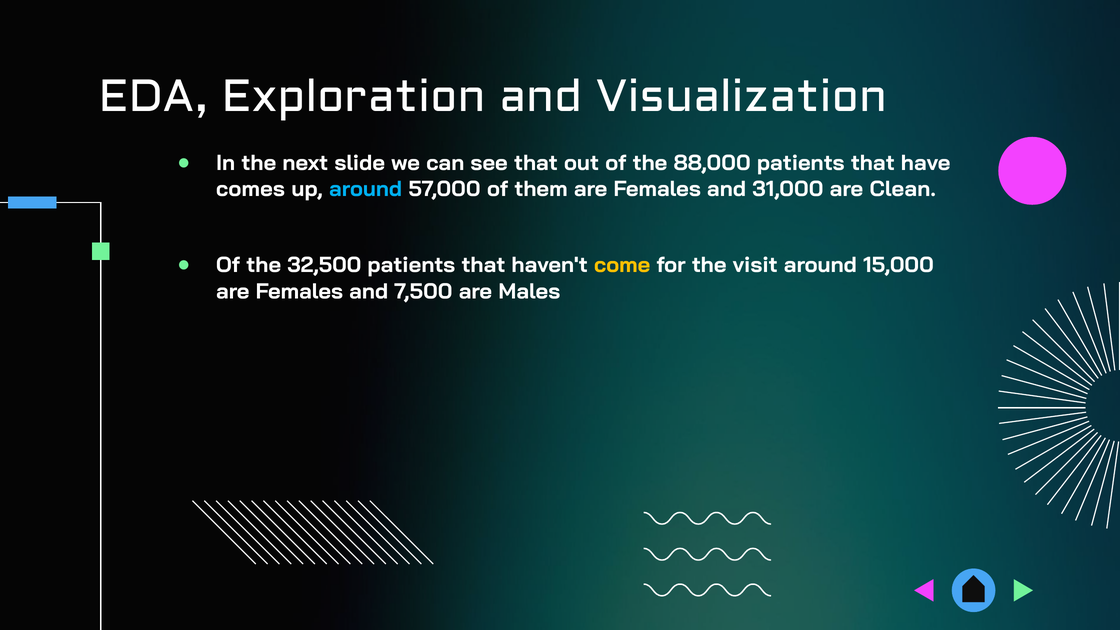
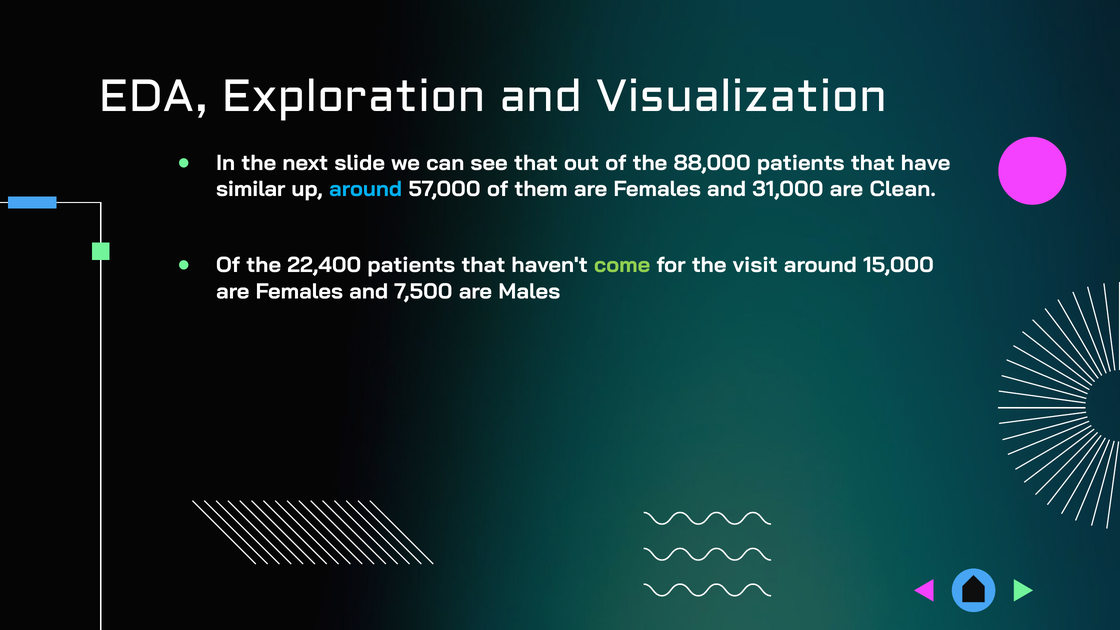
comes: comes -> similar
32,500: 32,500 -> 22,400
come colour: yellow -> light green
